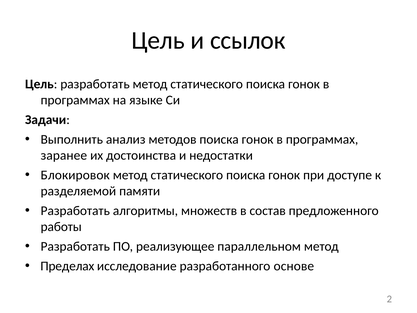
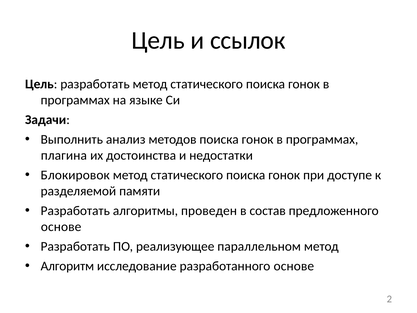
заранее: заранее -> плагина
множеств: множеств -> проведен
работы at (61, 227): работы -> основе
Пределах: Пределах -> Алгоритм
